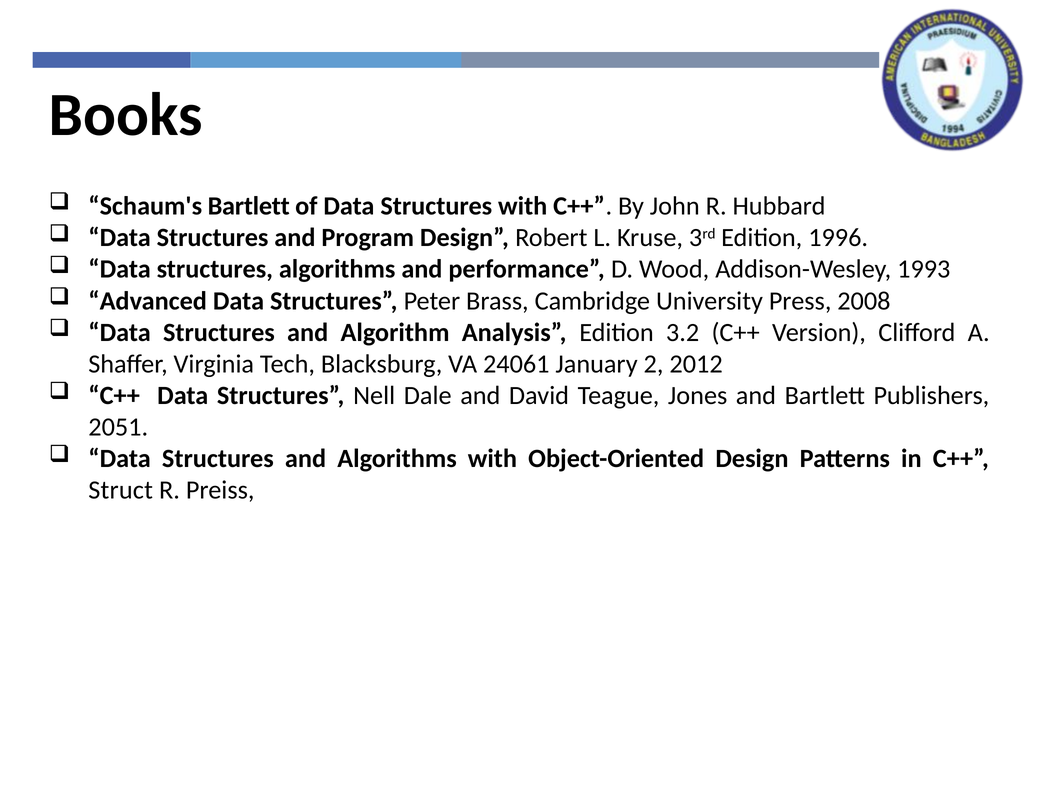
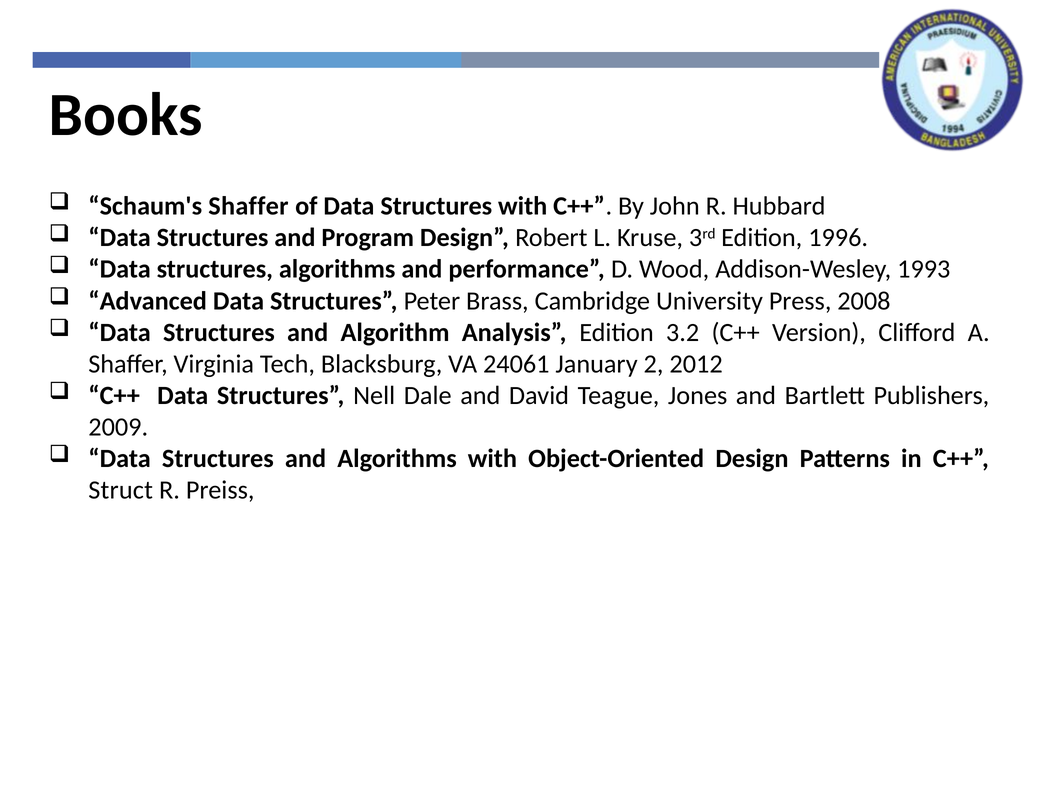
Schaum's Bartlett: Bartlett -> Shaffer
2051: 2051 -> 2009
